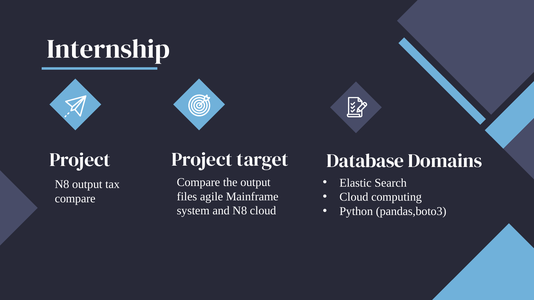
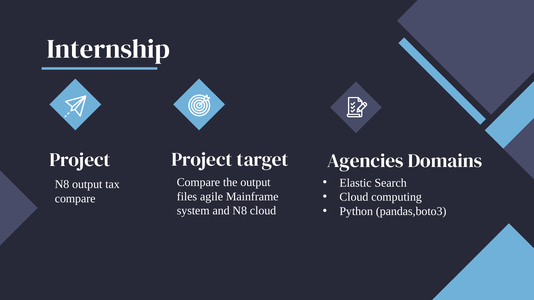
Database: Database -> Agencies
